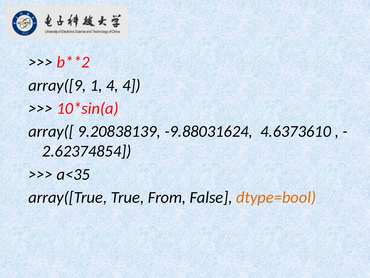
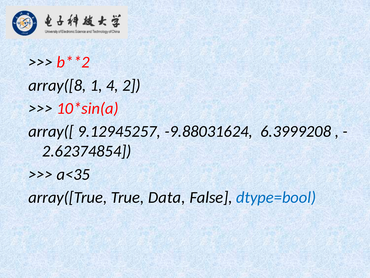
array([9: array([9 -> array([8
4 4: 4 -> 2
9.20838139: 9.20838139 -> 9.12945257
4.6373610: 4.6373610 -> 6.3999208
From: From -> Data
dtype=bool colour: orange -> blue
